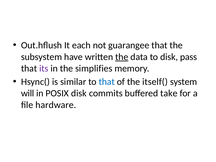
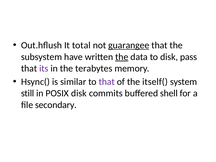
each: each -> total
guarangee underline: none -> present
simplifies: simplifies -> terabytes
that at (107, 82) colour: blue -> purple
will: will -> still
take: take -> shell
hardware: hardware -> secondary
